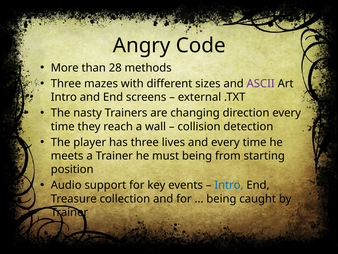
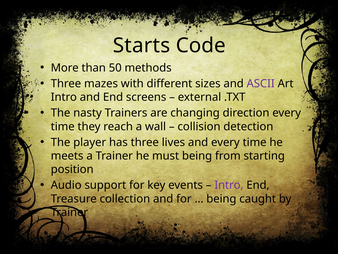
Angry: Angry -> Starts
28: 28 -> 50
Intro at (229, 185) colour: blue -> purple
